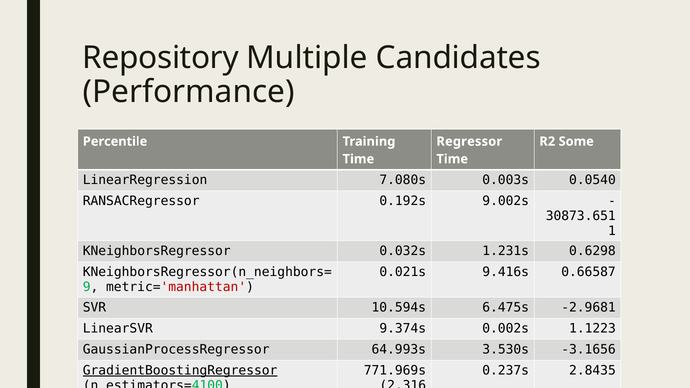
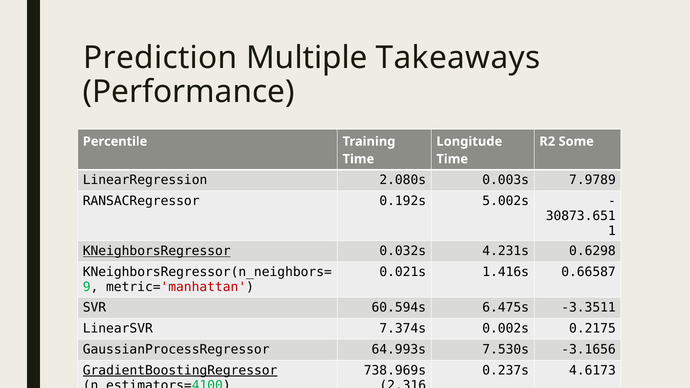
Repository: Repository -> Prediction
Candidates: Candidates -> Takeaways
Regressor: Regressor -> Longitude
7.080s: 7.080s -> 2.080s
0.0540: 0.0540 -> 7.9789
9.002s: 9.002s -> 5.002s
KNeighborsRegressor underline: none -> present
1.231s: 1.231s -> 4.231s
9.416s: 9.416s -> 1.416s
10.594s: 10.594s -> 60.594s
-2.9681: -2.9681 -> -3.3511
9.374s: 9.374s -> 7.374s
1.1223: 1.1223 -> 0.2175
3.530s: 3.530s -> 7.530s
771.969s: 771.969s -> 738.969s
2.8435: 2.8435 -> 4.6173
